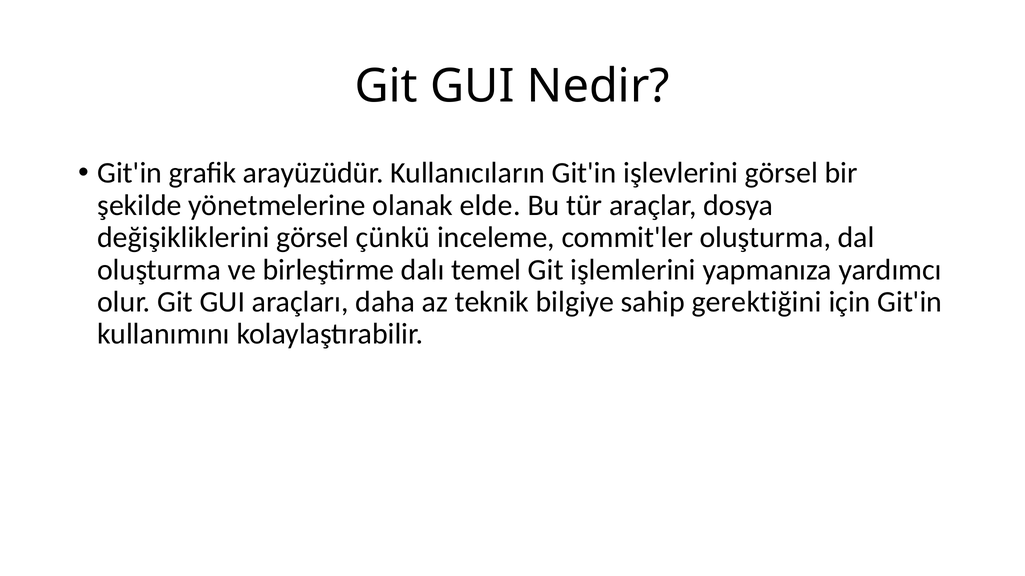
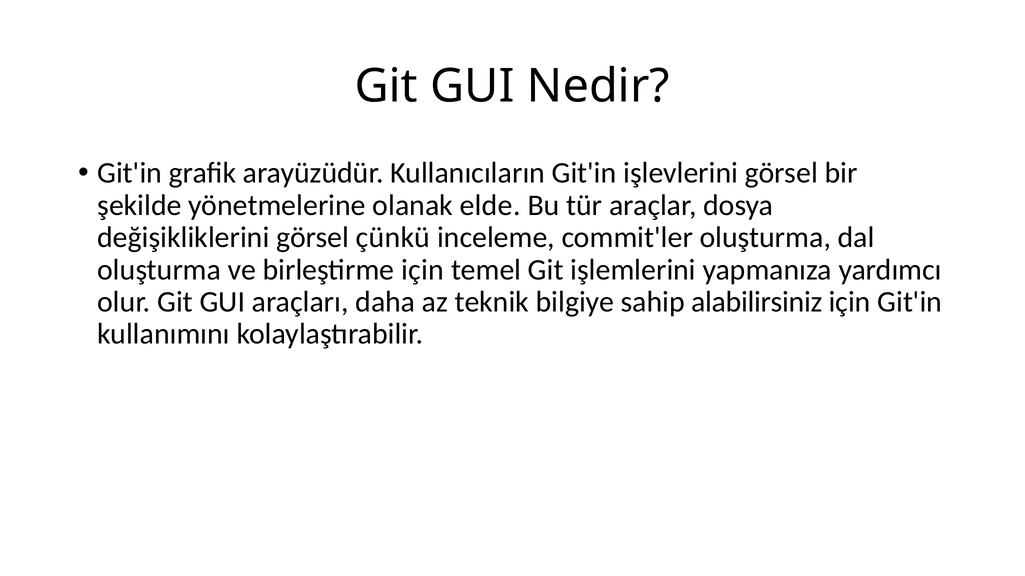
birleştirme dalı: dalı -> için
gerektiğini: gerektiğini -> alabilirsiniz
